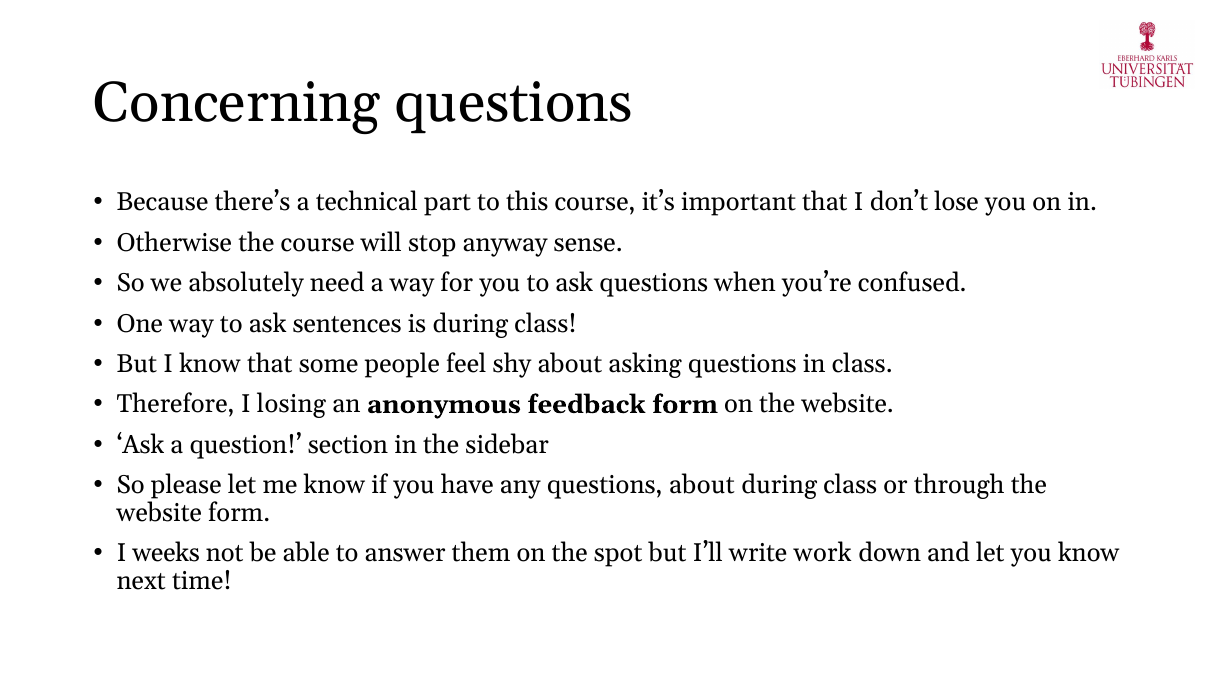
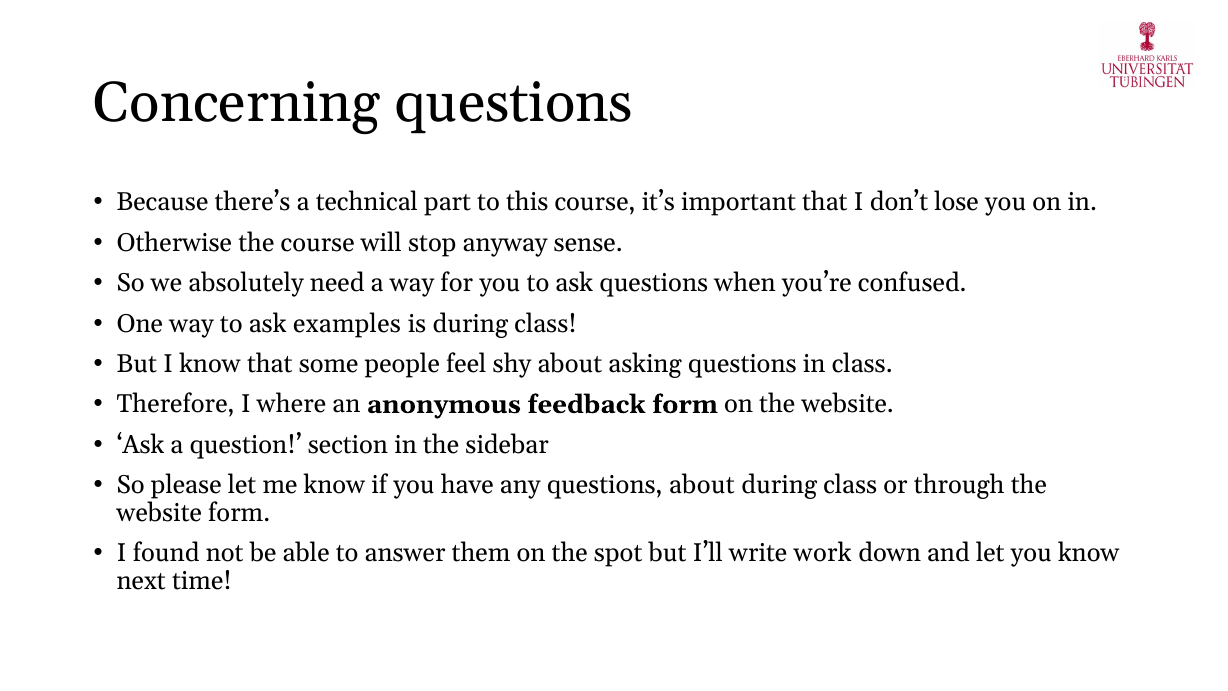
sentences: sentences -> examples
losing: losing -> where
weeks: weeks -> found
